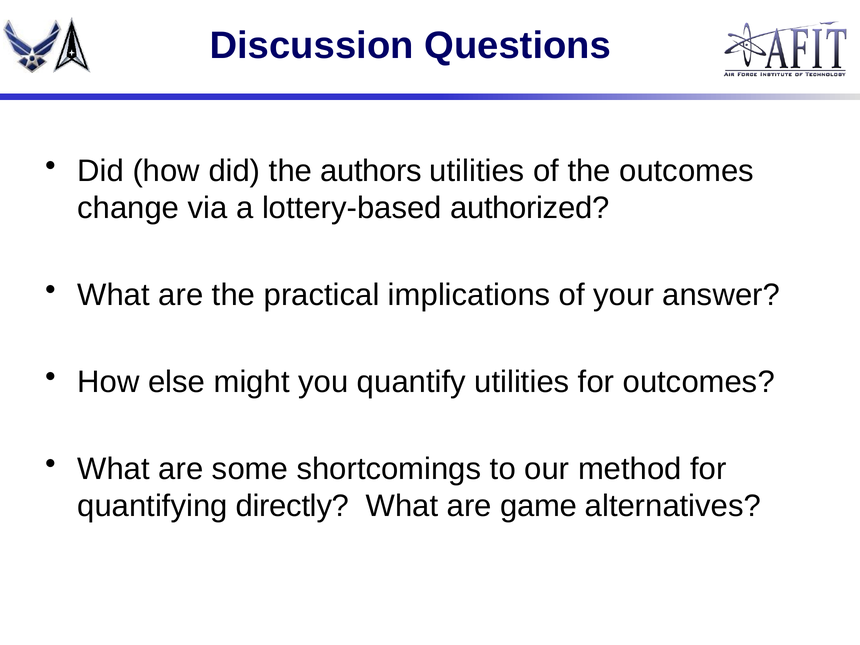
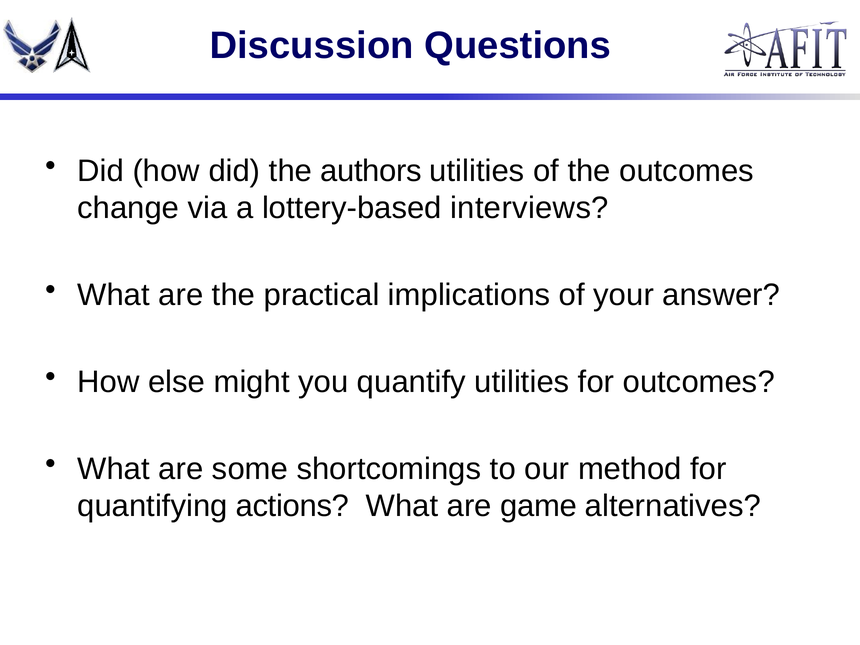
authorized: authorized -> interviews
directly: directly -> actions
